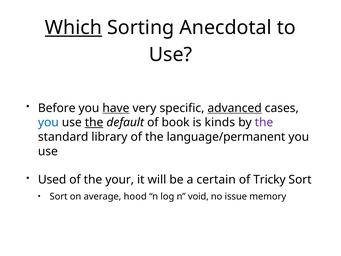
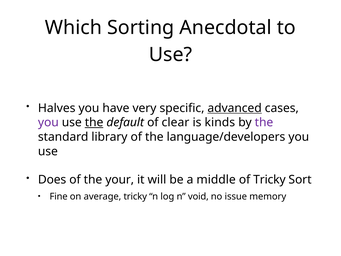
Which underline: present -> none
Before: Before -> Halves
have underline: present -> none
you at (48, 122) colour: blue -> purple
book: book -> clear
language/permanent: language/permanent -> language/developers
Used: Used -> Does
certain: certain -> middle
Sort at (59, 196): Sort -> Fine
average hood: hood -> tricky
